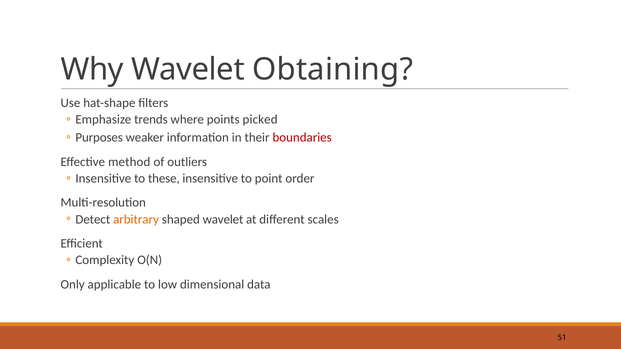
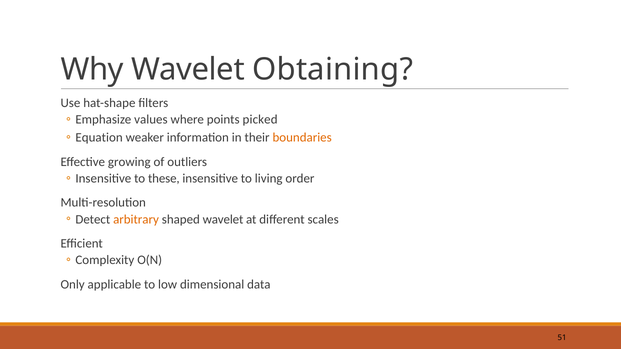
trends: trends -> values
Purposes: Purposes -> Equation
boundaries colour: red -> orange
method: method -> growing
point: point -> living
